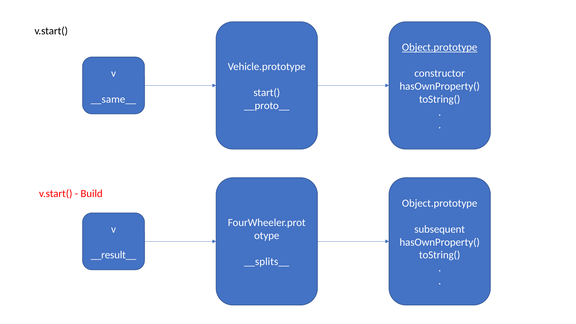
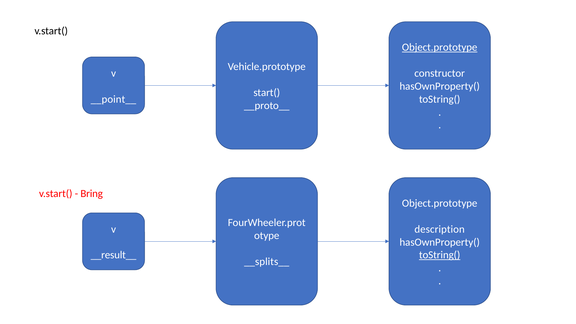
__same__: __same__ -> __point__
Build: Build -> Bring
subsequent: subsequent -> description
toString( at (440, 255) underline: none -> present
